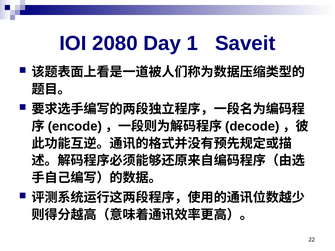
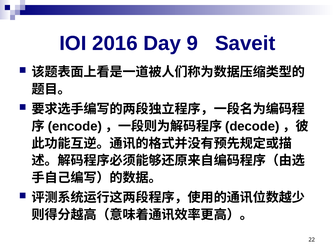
2080: 2080 -> 2016
1: 1 -> 9
